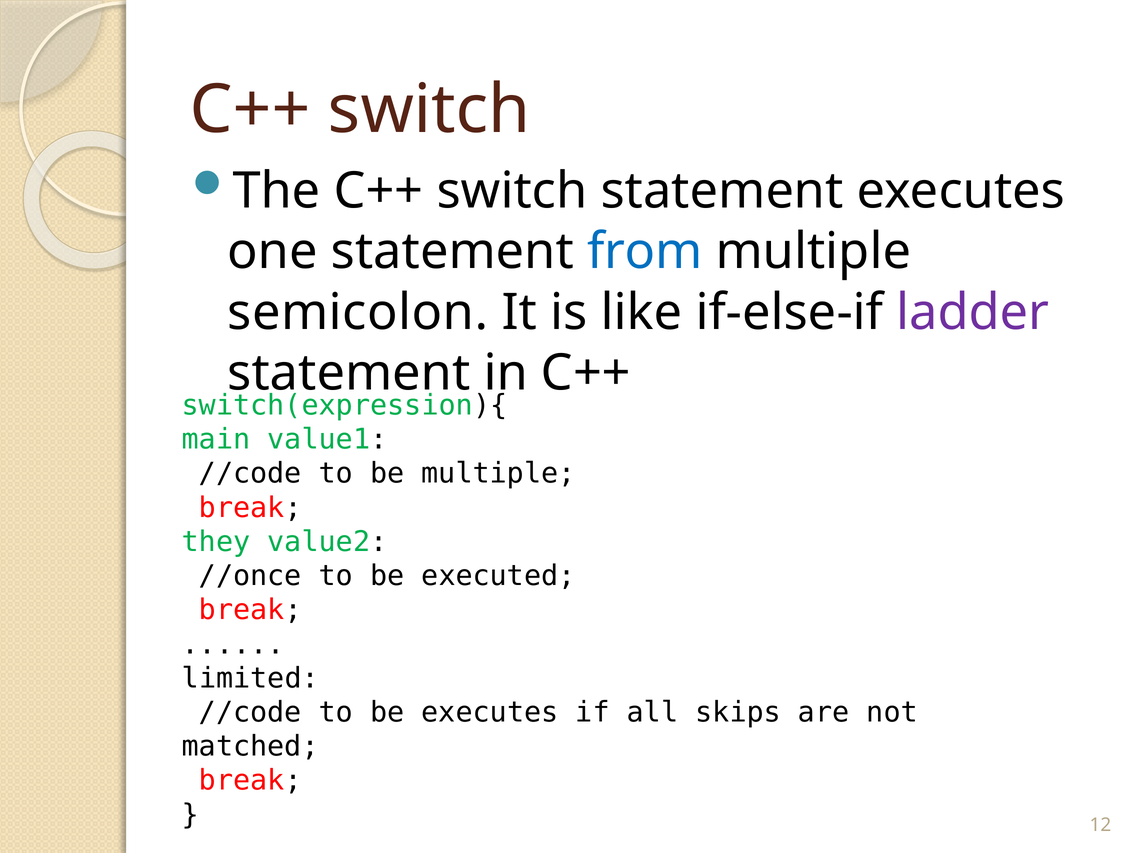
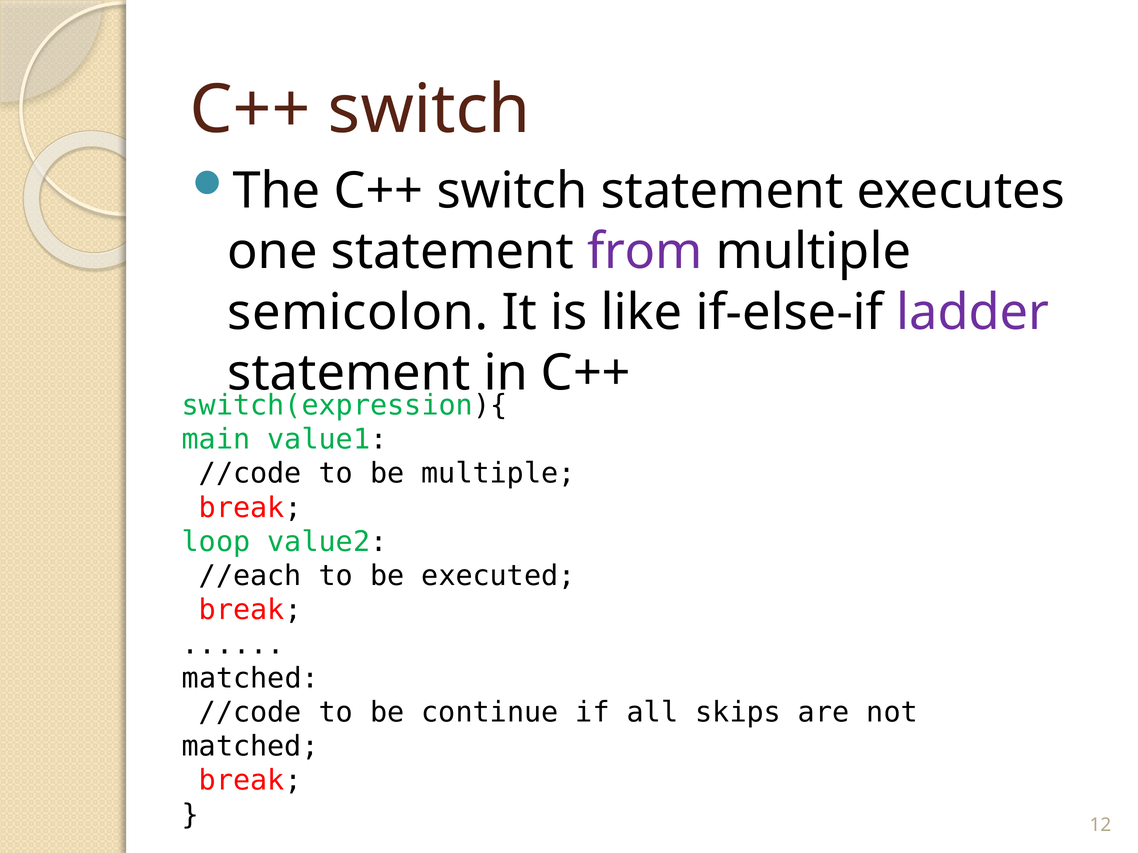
from colour: blue -> purple
they: they -> loop
//once: //once -> //each
limited at (250, 679): limited -> matched
be executes: executes -> continue
